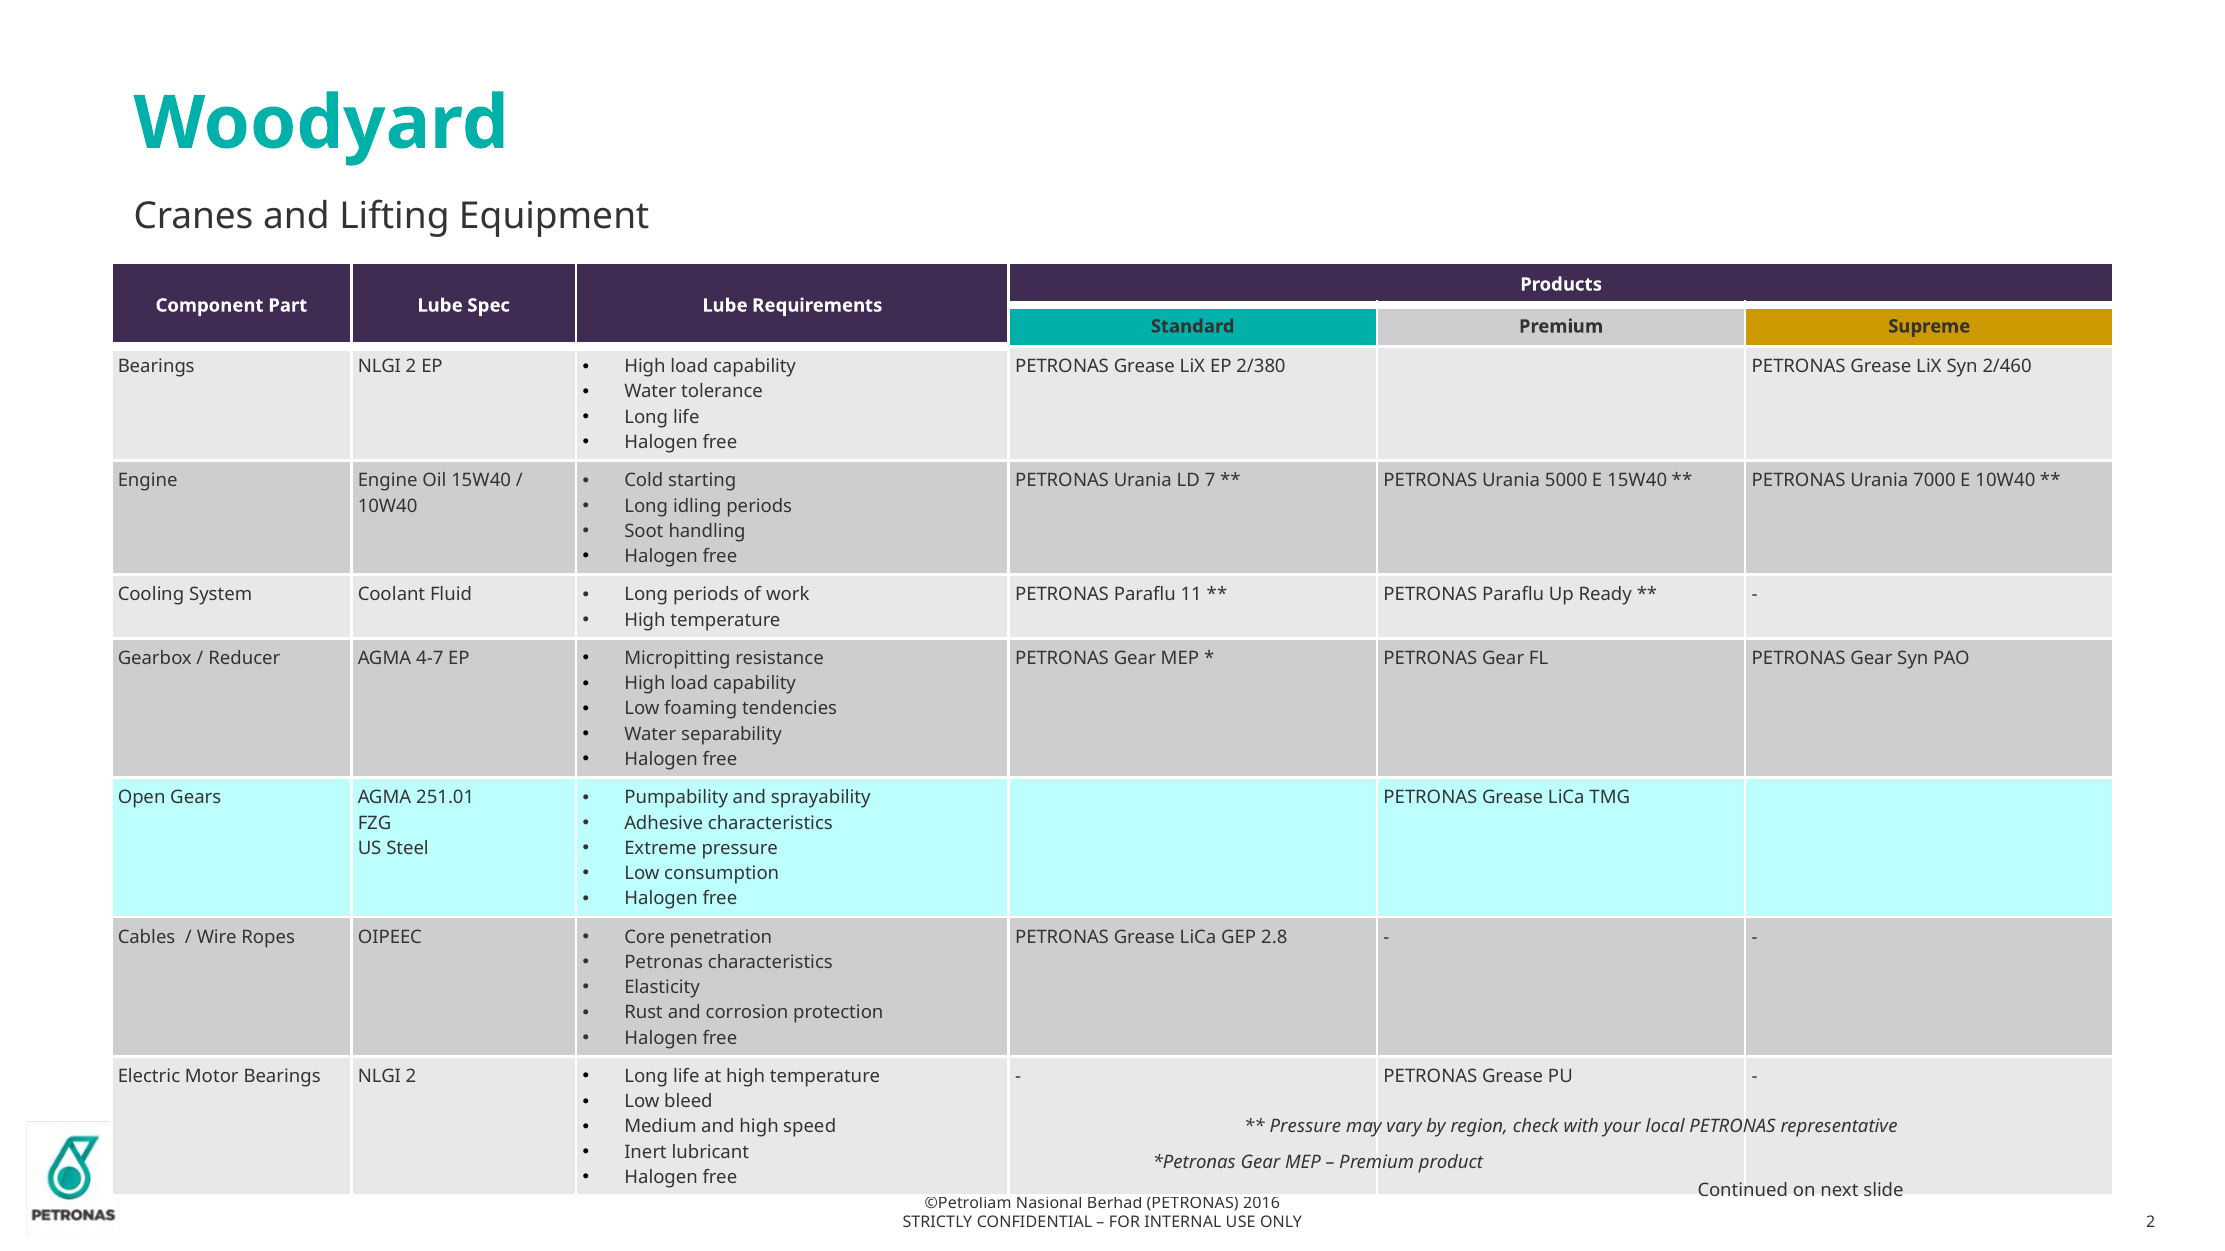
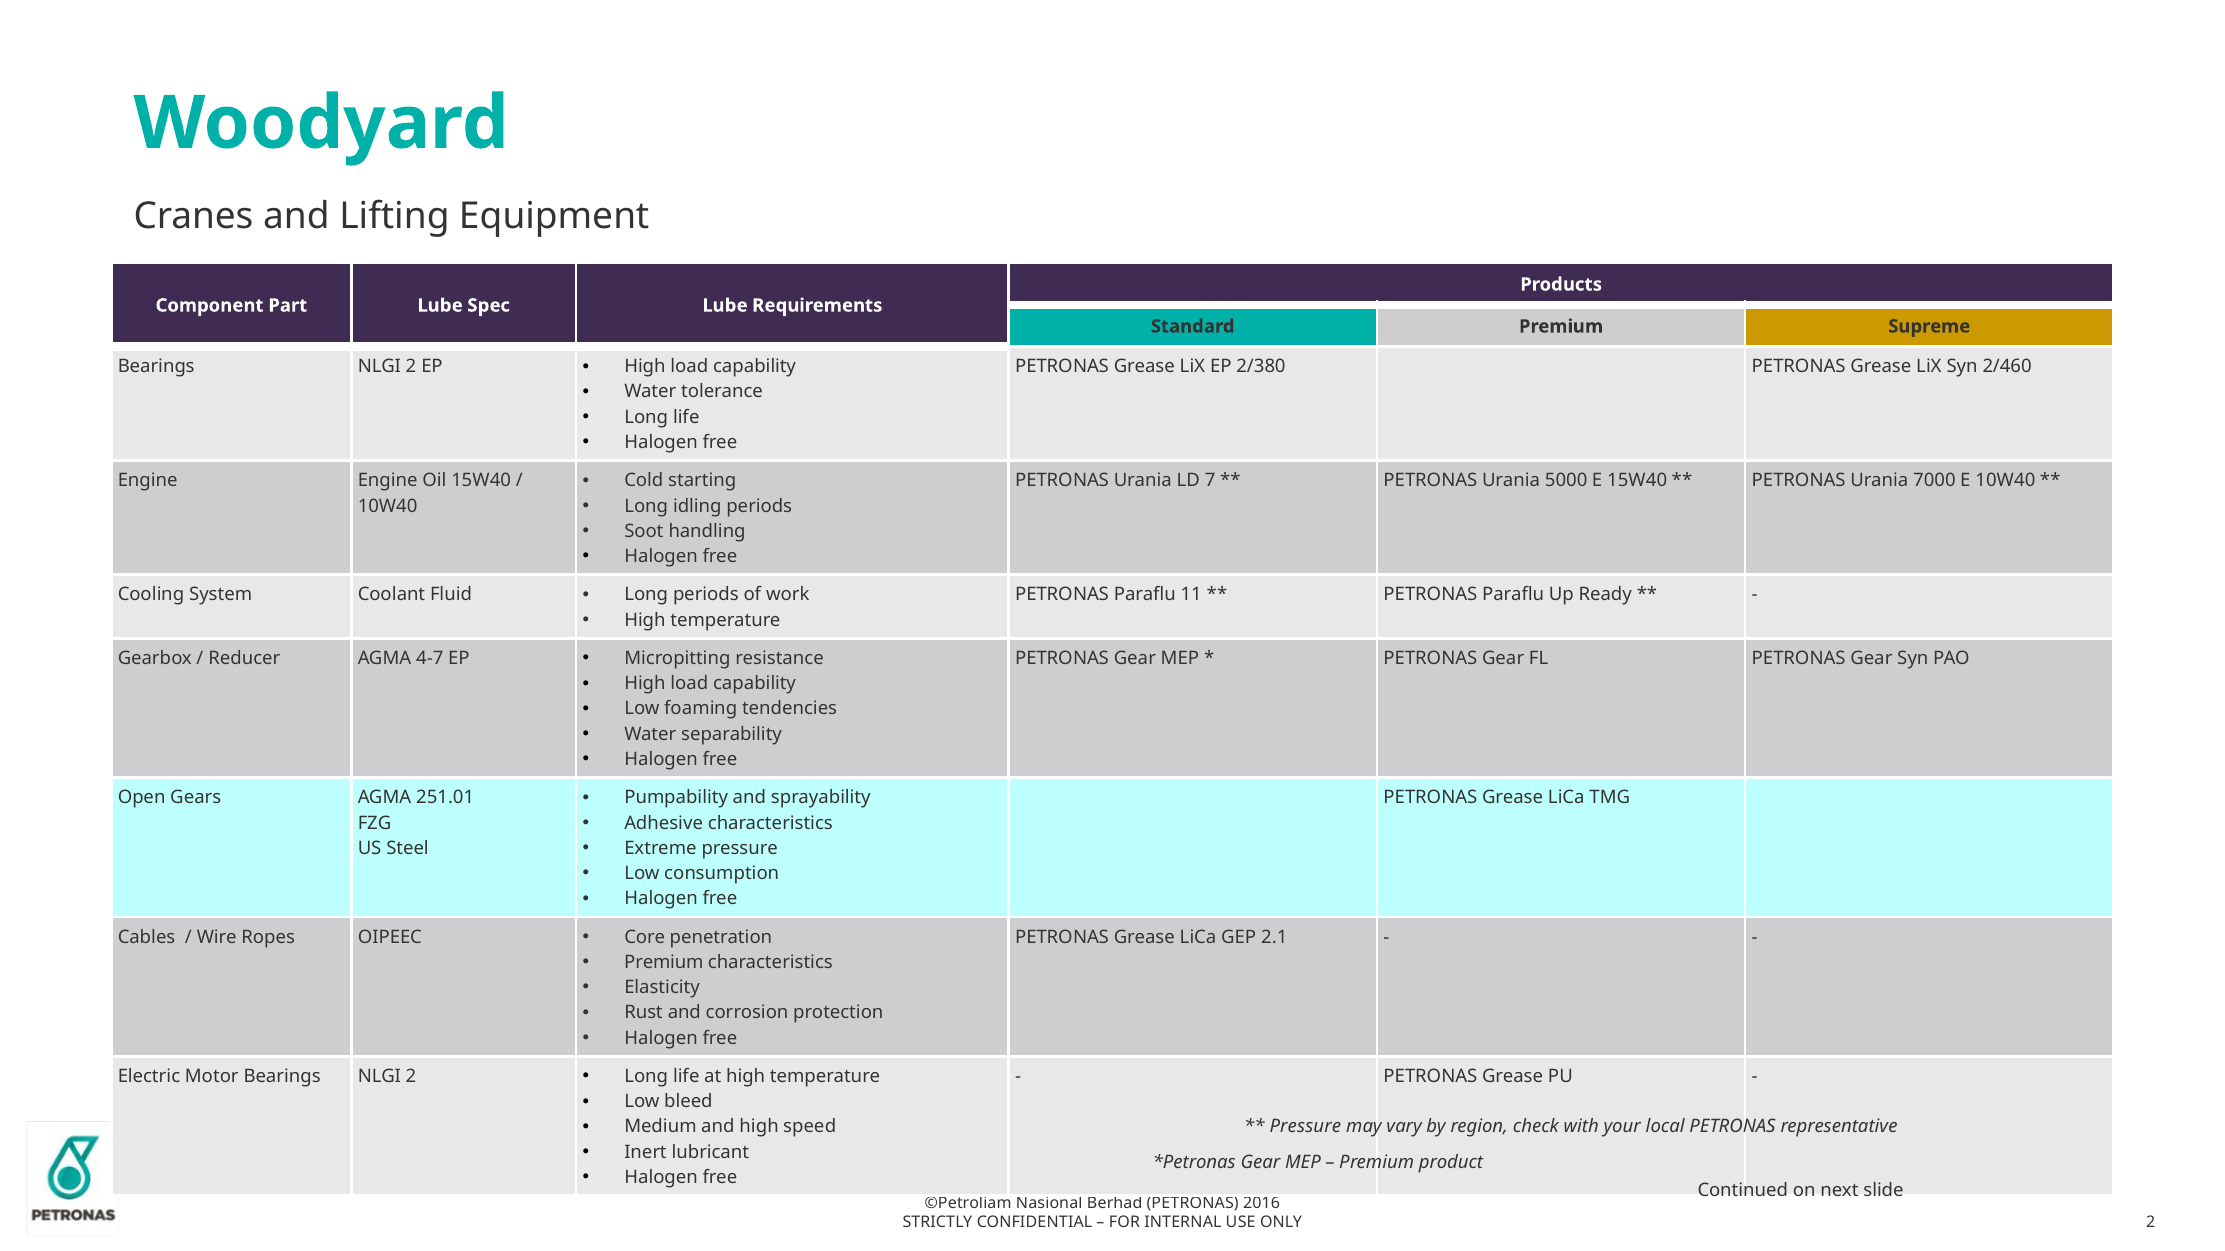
2.8: 2.8 -> 2.1
Petronas at (664, 963): Petronas -> Premium
